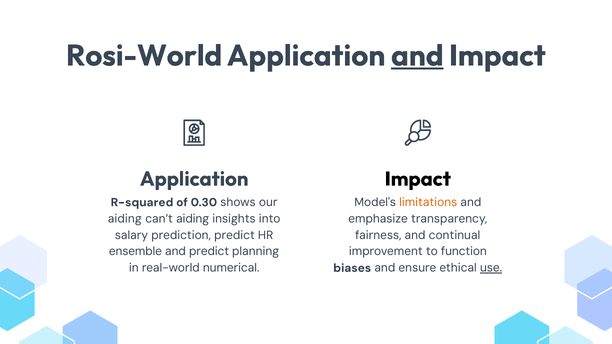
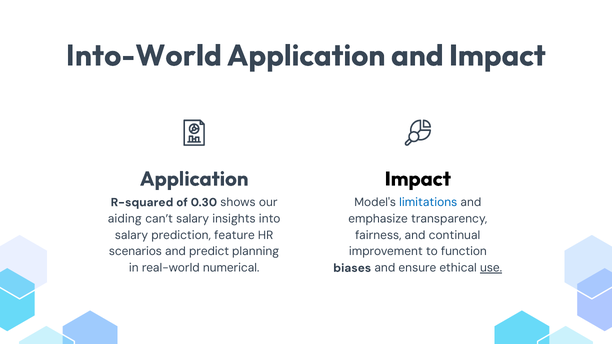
Rosi-World: Rosi-World -> Into-World
and at (417, 56) underline: present -> none
limitations colour: orange -> blue
can’t aiding: aiding -> salary
prediction predict: predict -> feature
ensemble: ensemble -> scenarios
